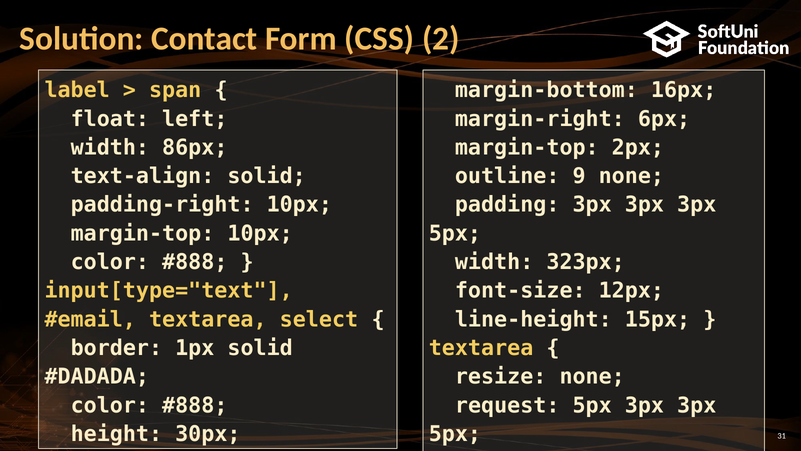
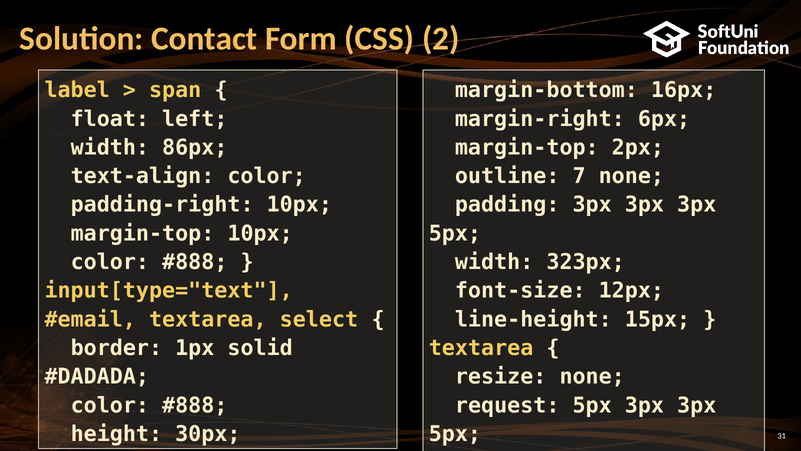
text-align solid: solid -> color
9: 9 -> 7
